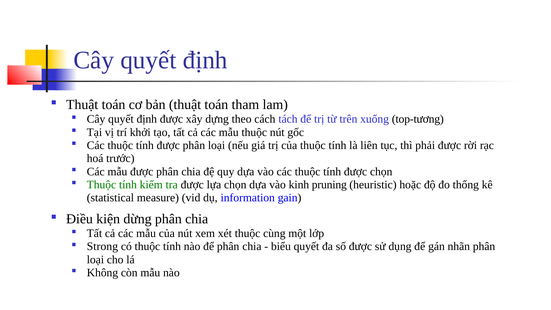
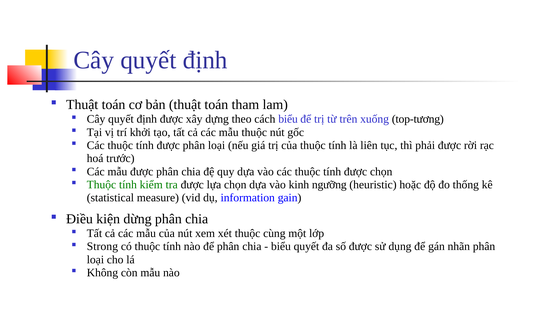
cách tách: tách -> biểu
pruning: pruning -> ngưỡng
